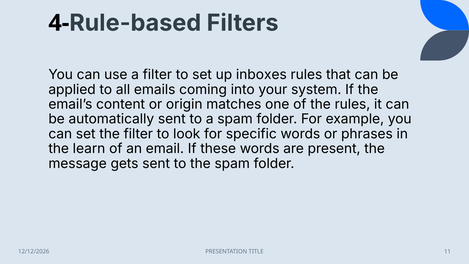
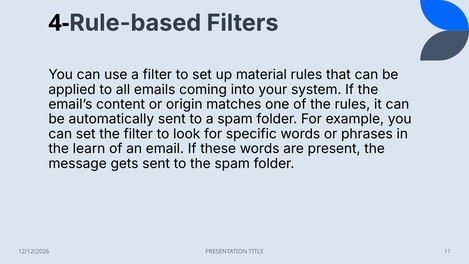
inboxes: inboxes -> material
